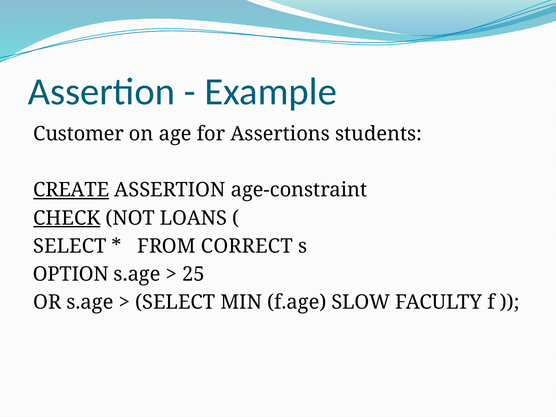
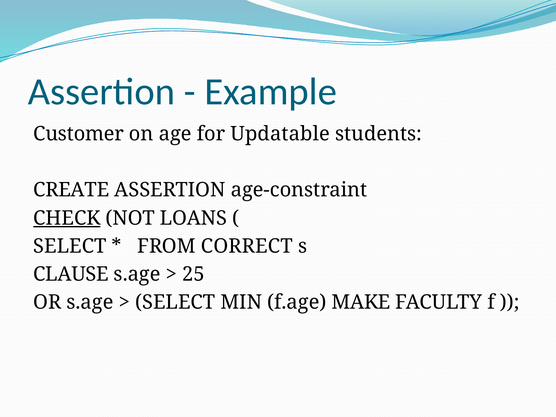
Assertions: Assertions -> Updatable
CREATE underline: present -> none
OPTION: OPTION -> CLAUSE
SLOW: SLOW -> MAKE
